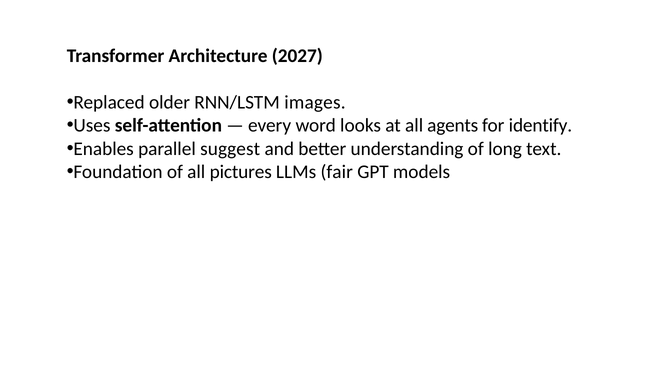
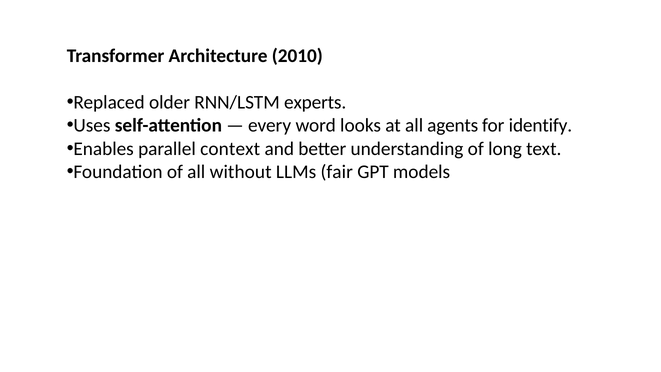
2027: 2027 -> 2010
images: images -> experts
suggest: suggest -> context
pictures: pictures -> without
